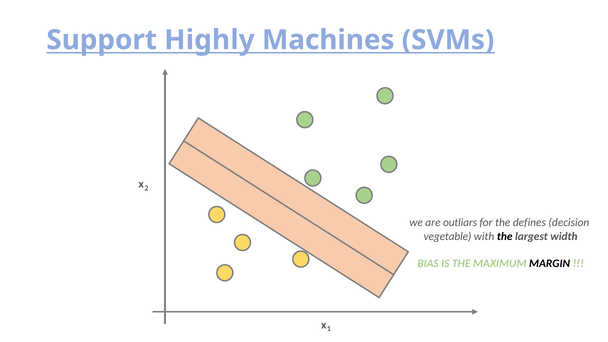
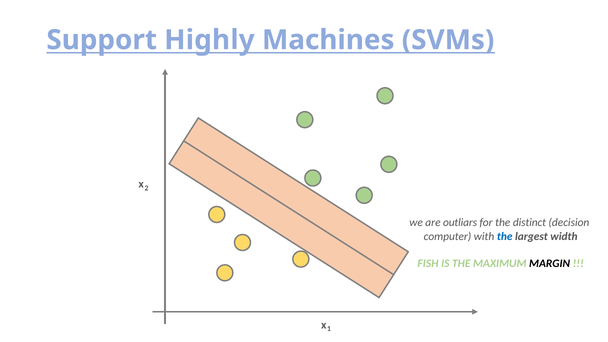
defines: defines -> distinct
vegetable: vegetable -> computer
the at (505, 236) colour: black -> blue
BIAS: BIAS -> FISH
